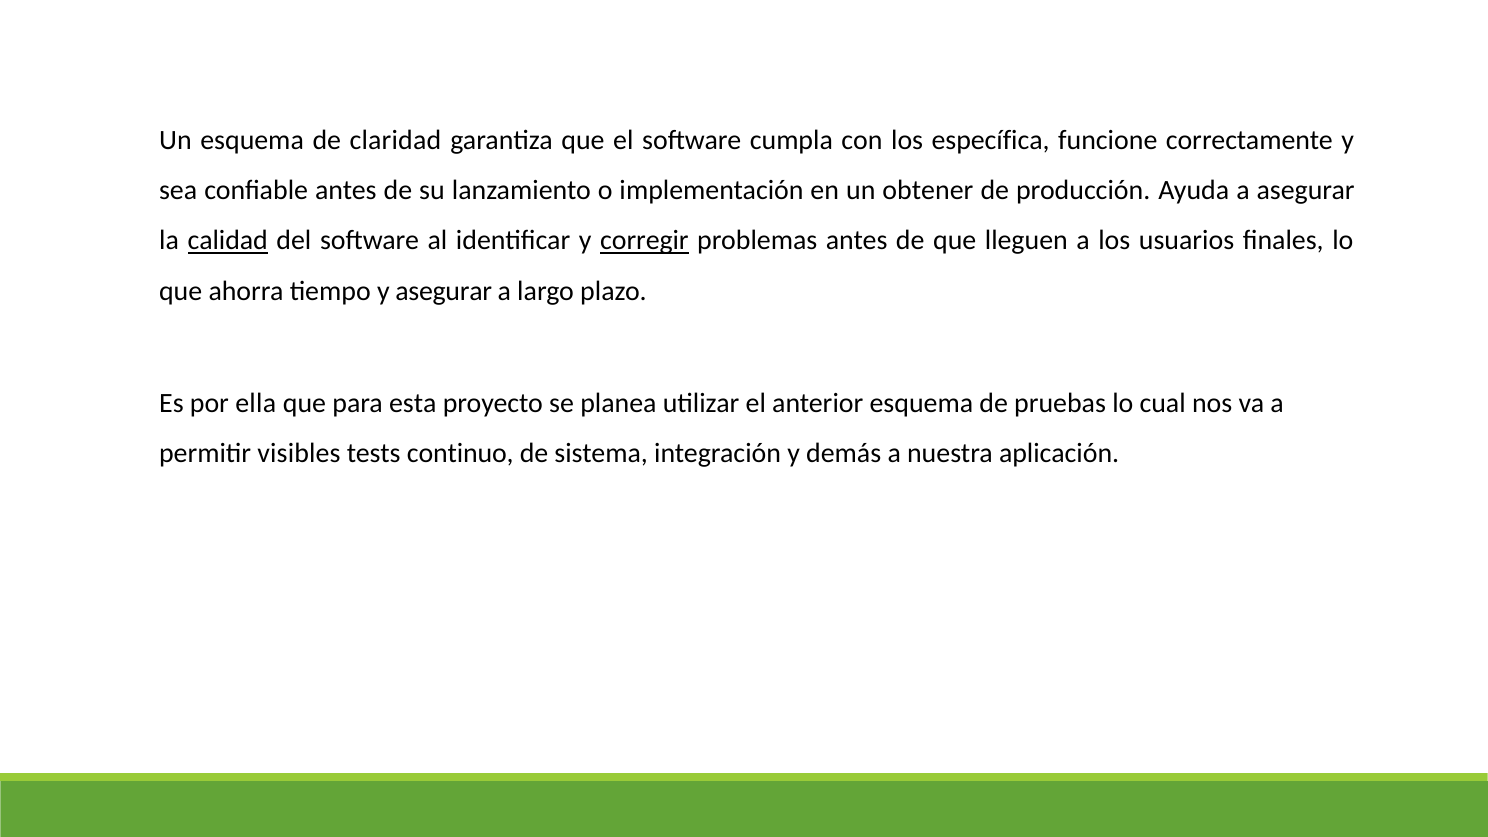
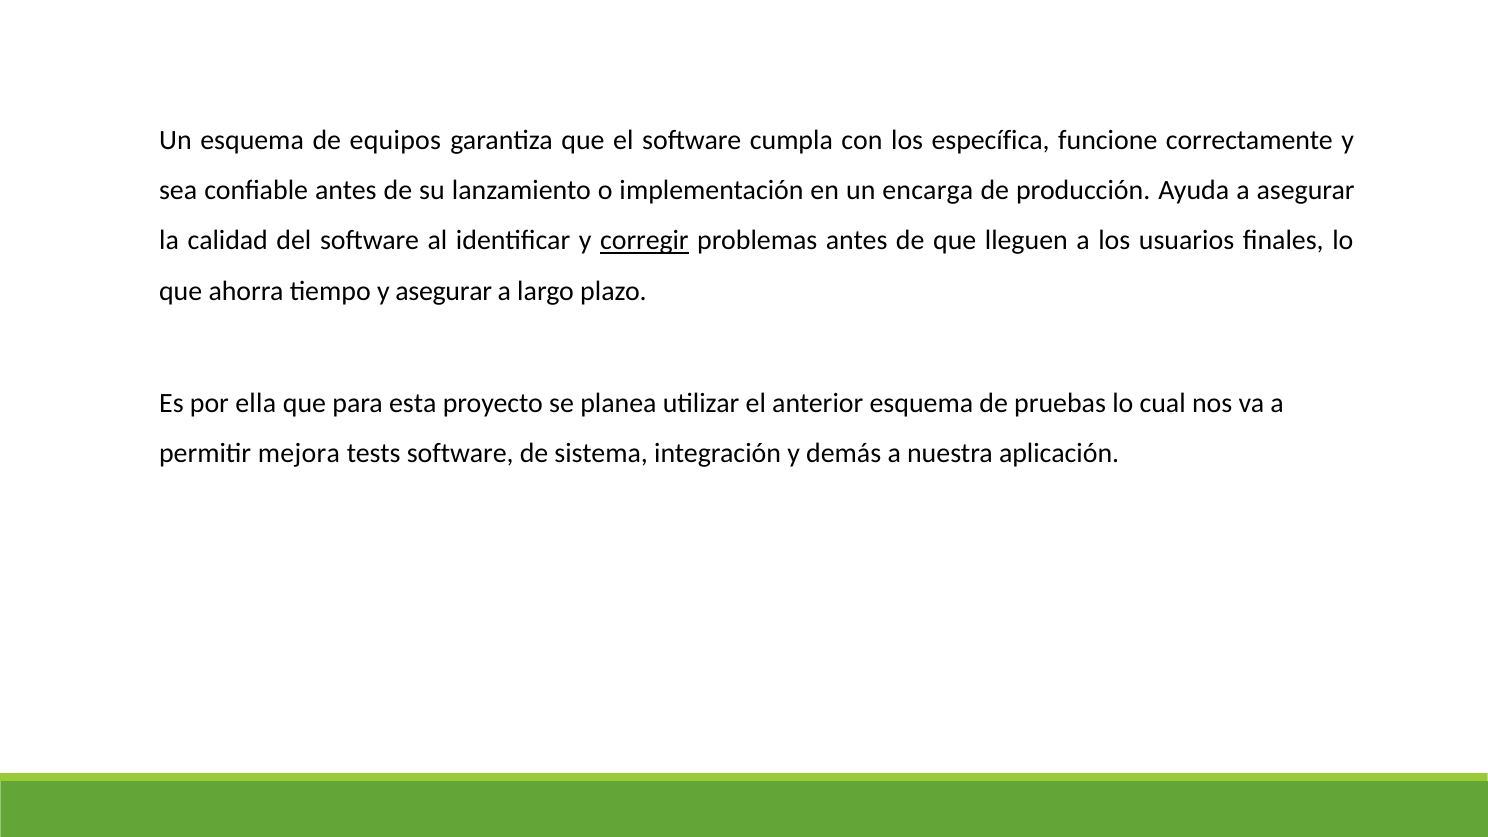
claridad: claridad -> equipos
obtener: obtener -> encarga
calidad underline: present -> none
visibles: visibles -> mejora
tests continuo: continuo -> software
